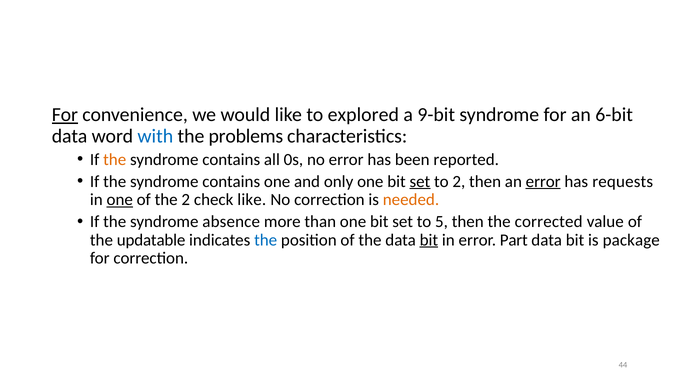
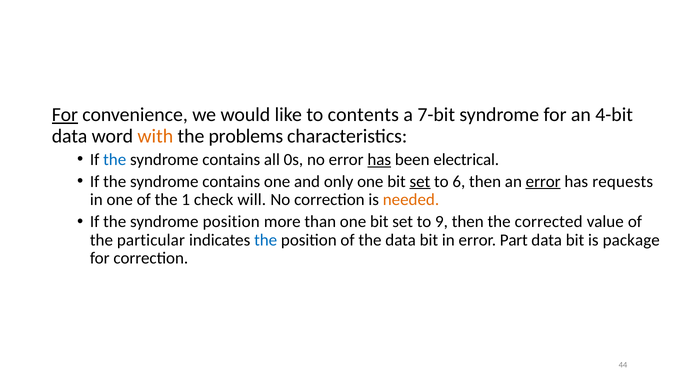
explored: explored -> contents
9-bit: 9-bit -> 7-bit
6-bit: 6-bit -> 4-bit
with colour: blue -> orange
the at (115, 160) colour: orange -> blue
has at (379, 160) underline: none -> present
reported: reported -> electrical
to 2: 2 -> 6
one at (120, 200) underline: present -> none
the 2: 2 -> 1
check like: like -> will
syndrome absence: absence -> position
5: 5 -> 9
updatable: updatable -> particular
bit at (429, 240) underline: present -> none
